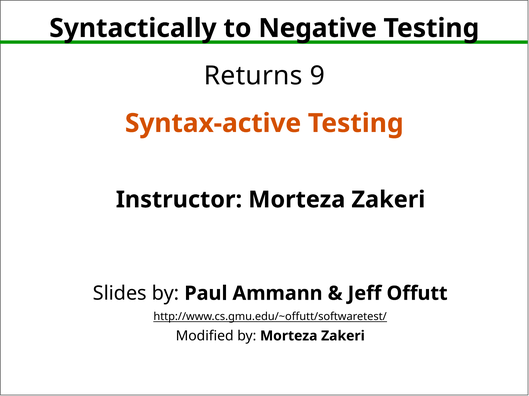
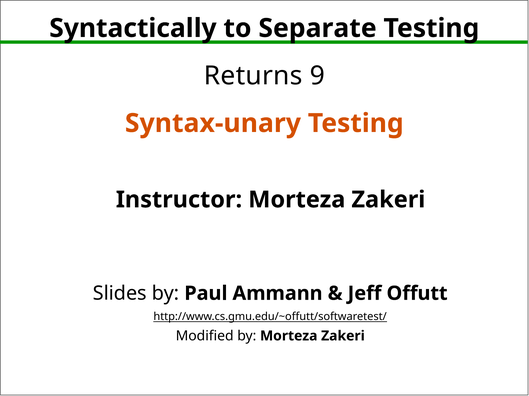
Negative: Negative -> Separate
Syntax-active: Syntax-active -> Syntax-unary
